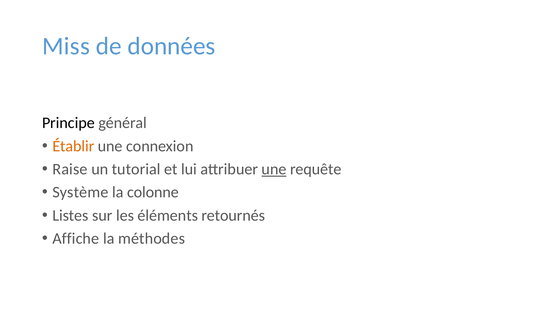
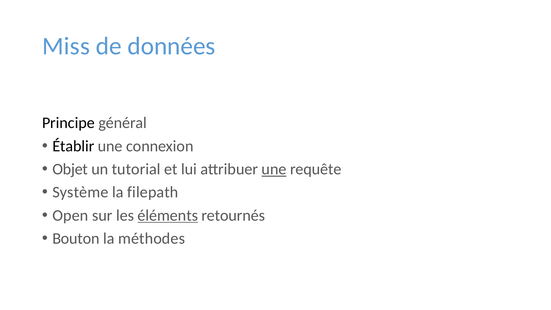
Établir colour: orange -> black
Raise: Raise -> Objet
colonne: colonne -> filepath
Listes: Listes -> Open
éléments underline: none -> present
Affiche: Affiche -> Bouton
